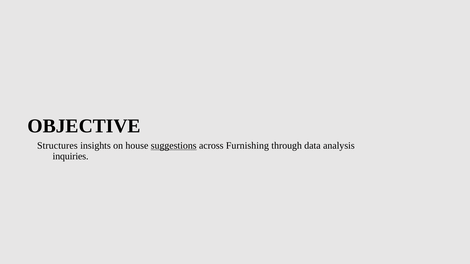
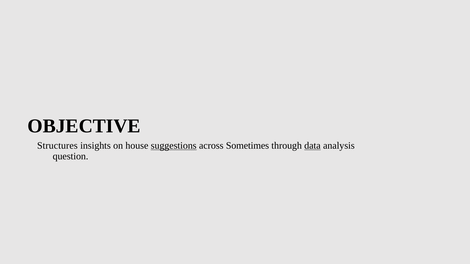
Furnishing: Furnishing -> Sometimes
data underline: none -> present
inquiries: inquiries -> question
